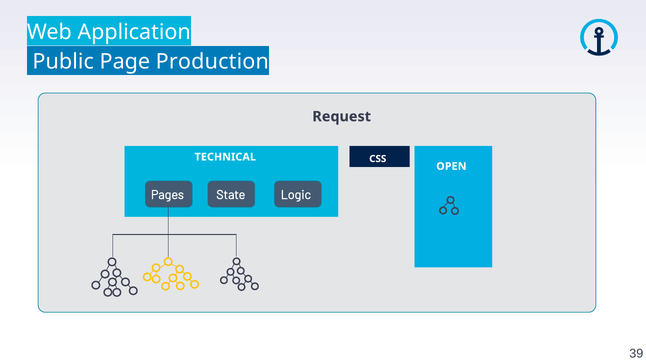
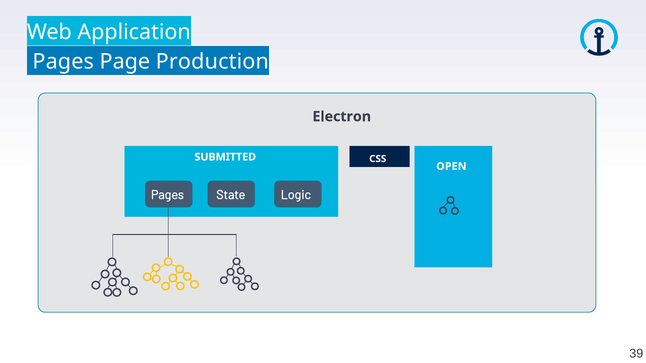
Public at (63, 62): Public -> Pages
Request: Request -> Electron
TECHNICAL: TECHNICAL -> SUBMITTED
